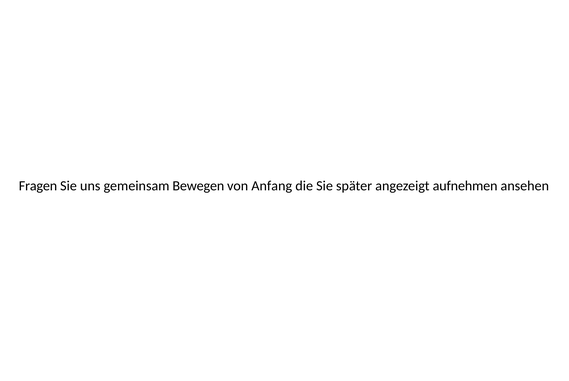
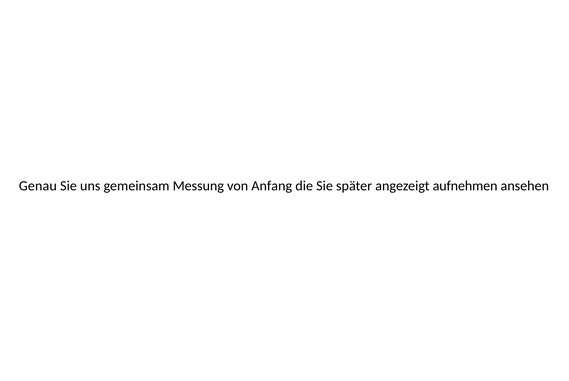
Fragen: Fragen -> Genau
Bewegen: Bewegen -> Messung
